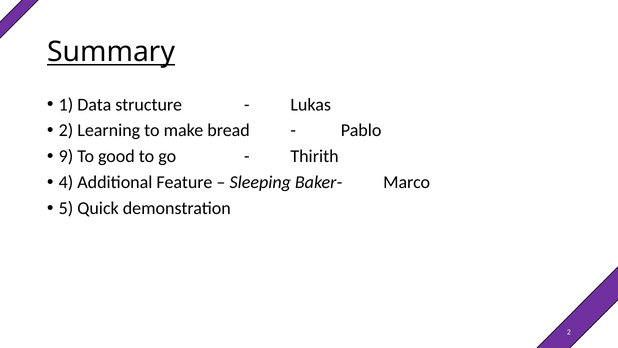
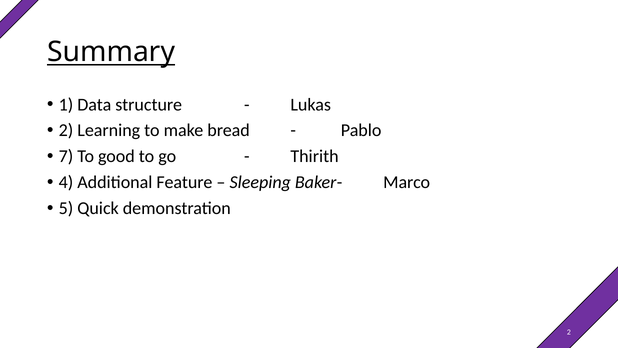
9: 9 -> 7
